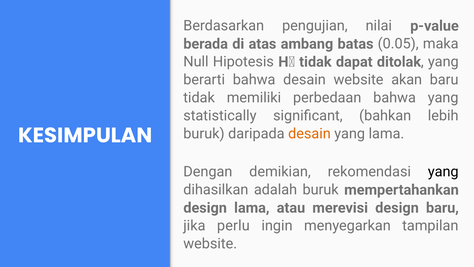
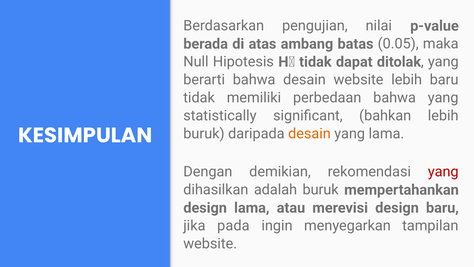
website akan: akan -> lebih
yang at (443, 172) colour: black -> red
perlu: perlu -> pada
